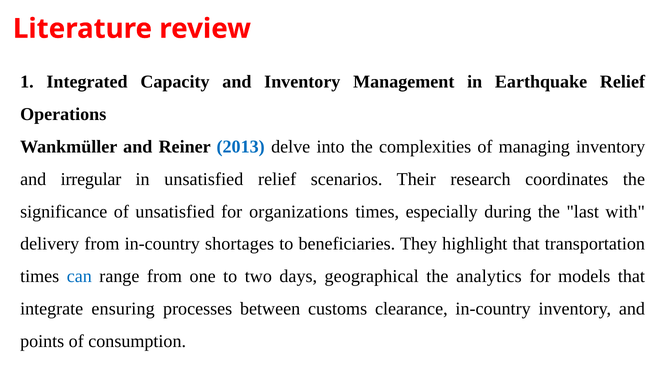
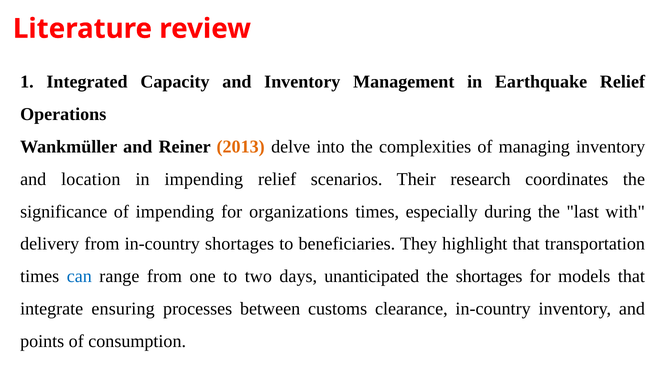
2013 colour: blue -> orange
irregular: irregular -> location
in unsatisfied: unsatisfied -> impending
of unsatisfied: unsatisfied -> impending
geographical: geographical -> unanticipated
the analytics: analytics -> shortages
